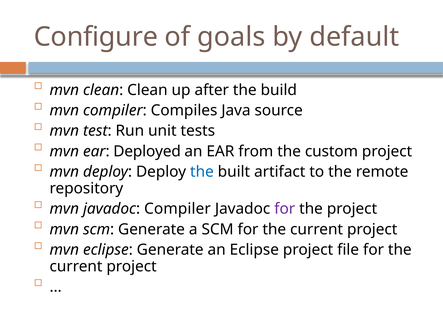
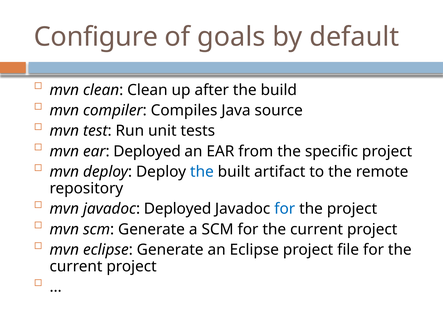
custom: custom -> specific
javadoc Compiler: Compiler -> Deployed
for at (285, 209) colour: purple -> blue
